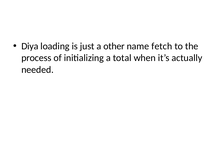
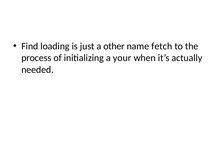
Diya: Diya -> Find
total: total -> your
